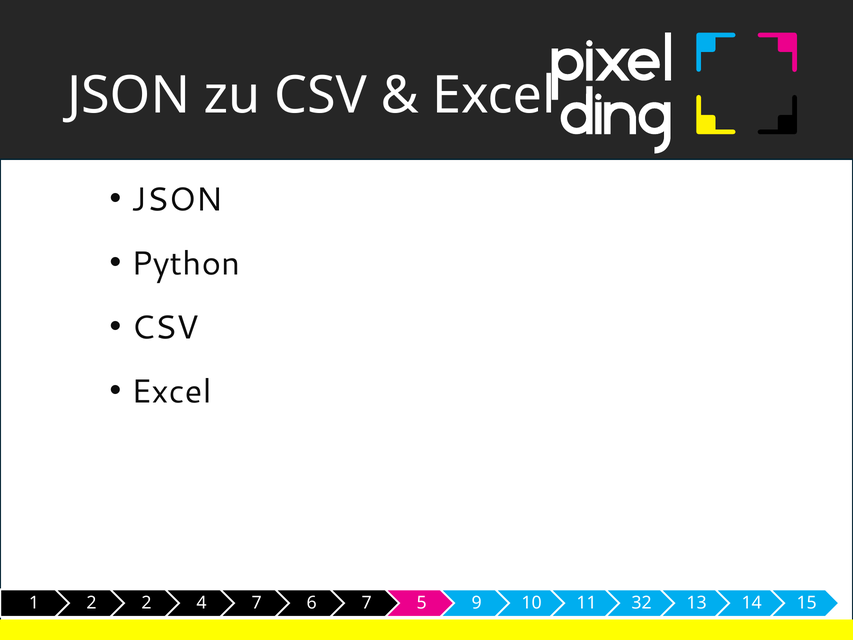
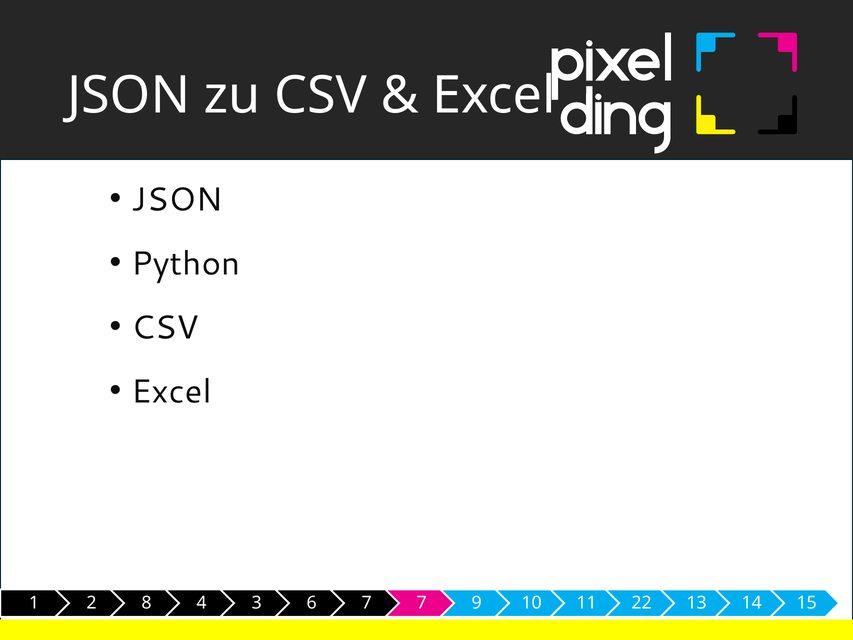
2 2: 2 -> 8
4 7: 7 -> 3
7 5: 5 -> 7
32: 32 -> 22
